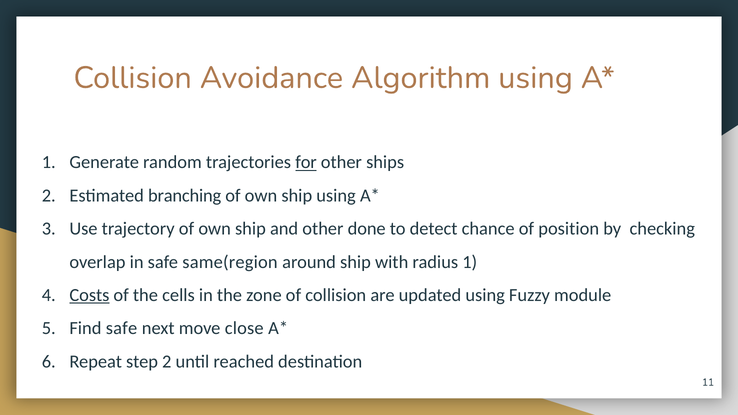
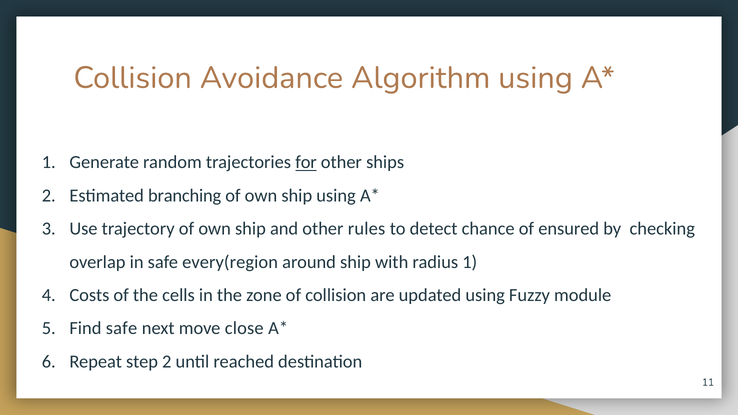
done: done -> rules
position: position -> ensured
same(region: same(region -> every(region
Costs underline: present -> none
